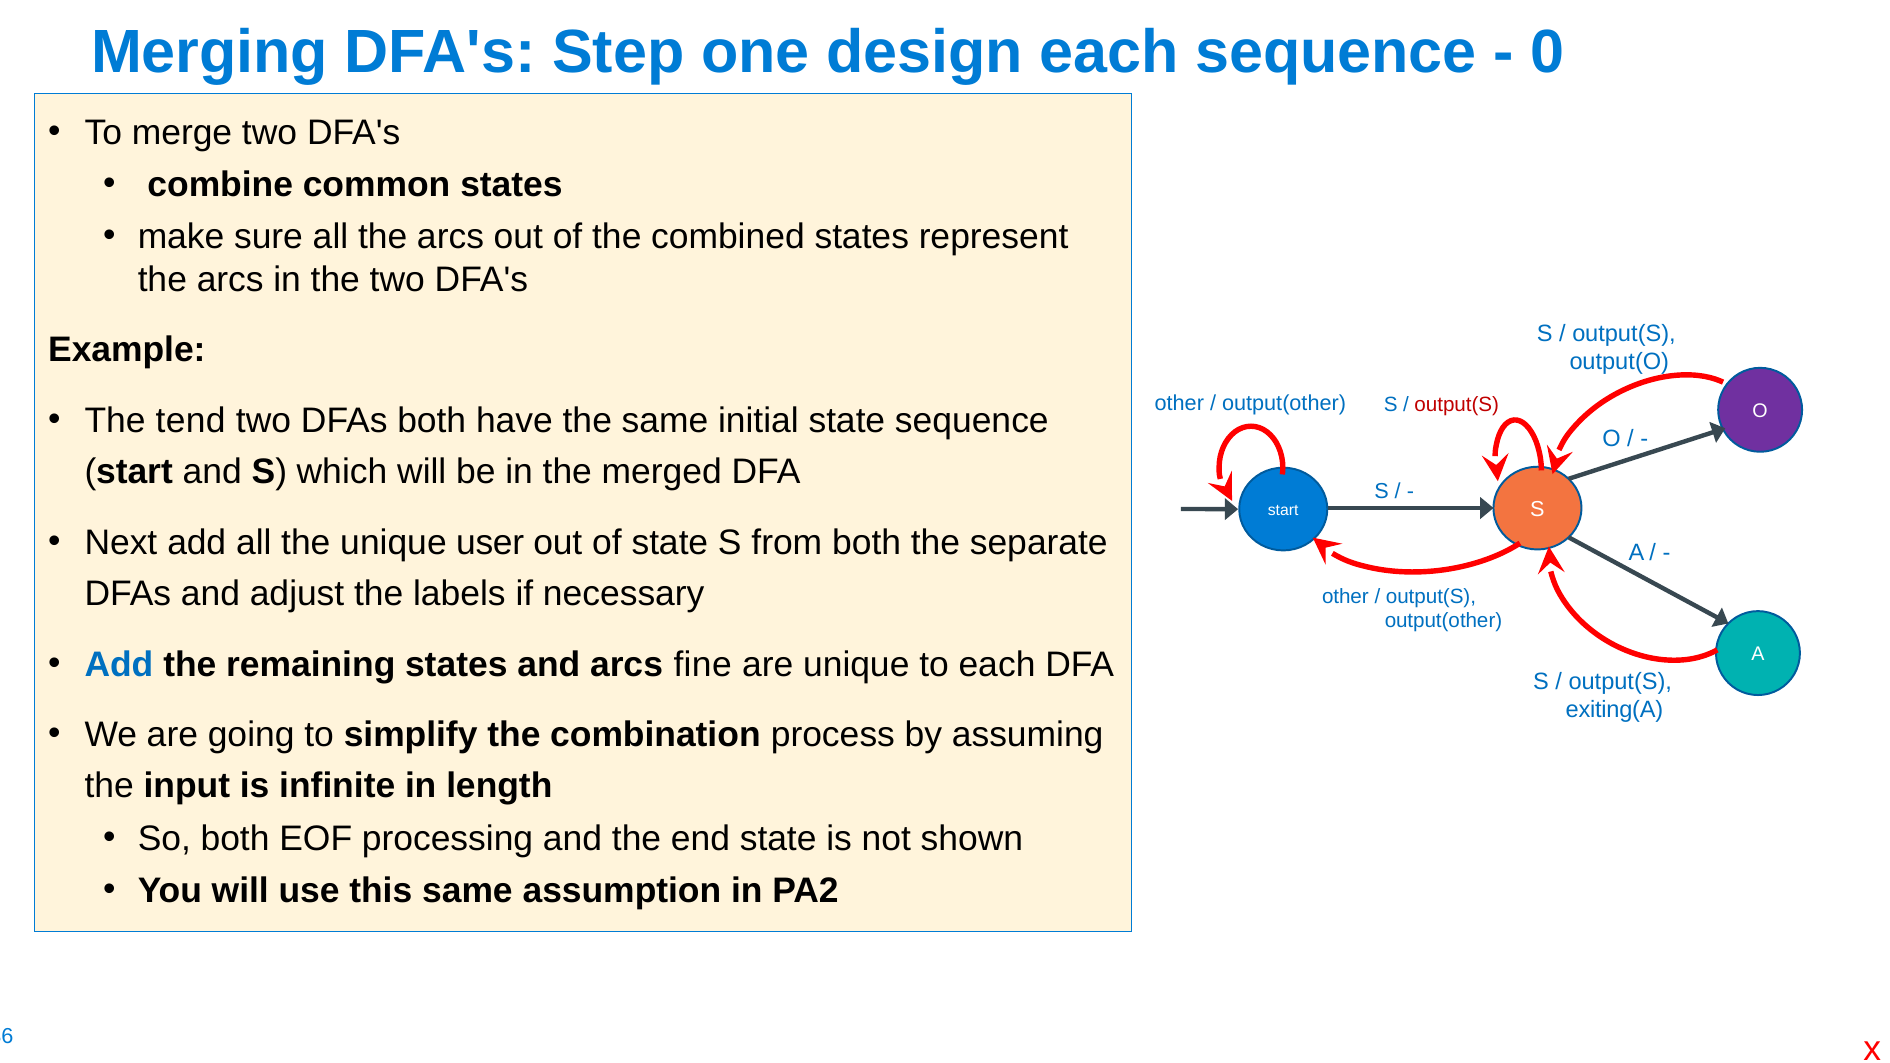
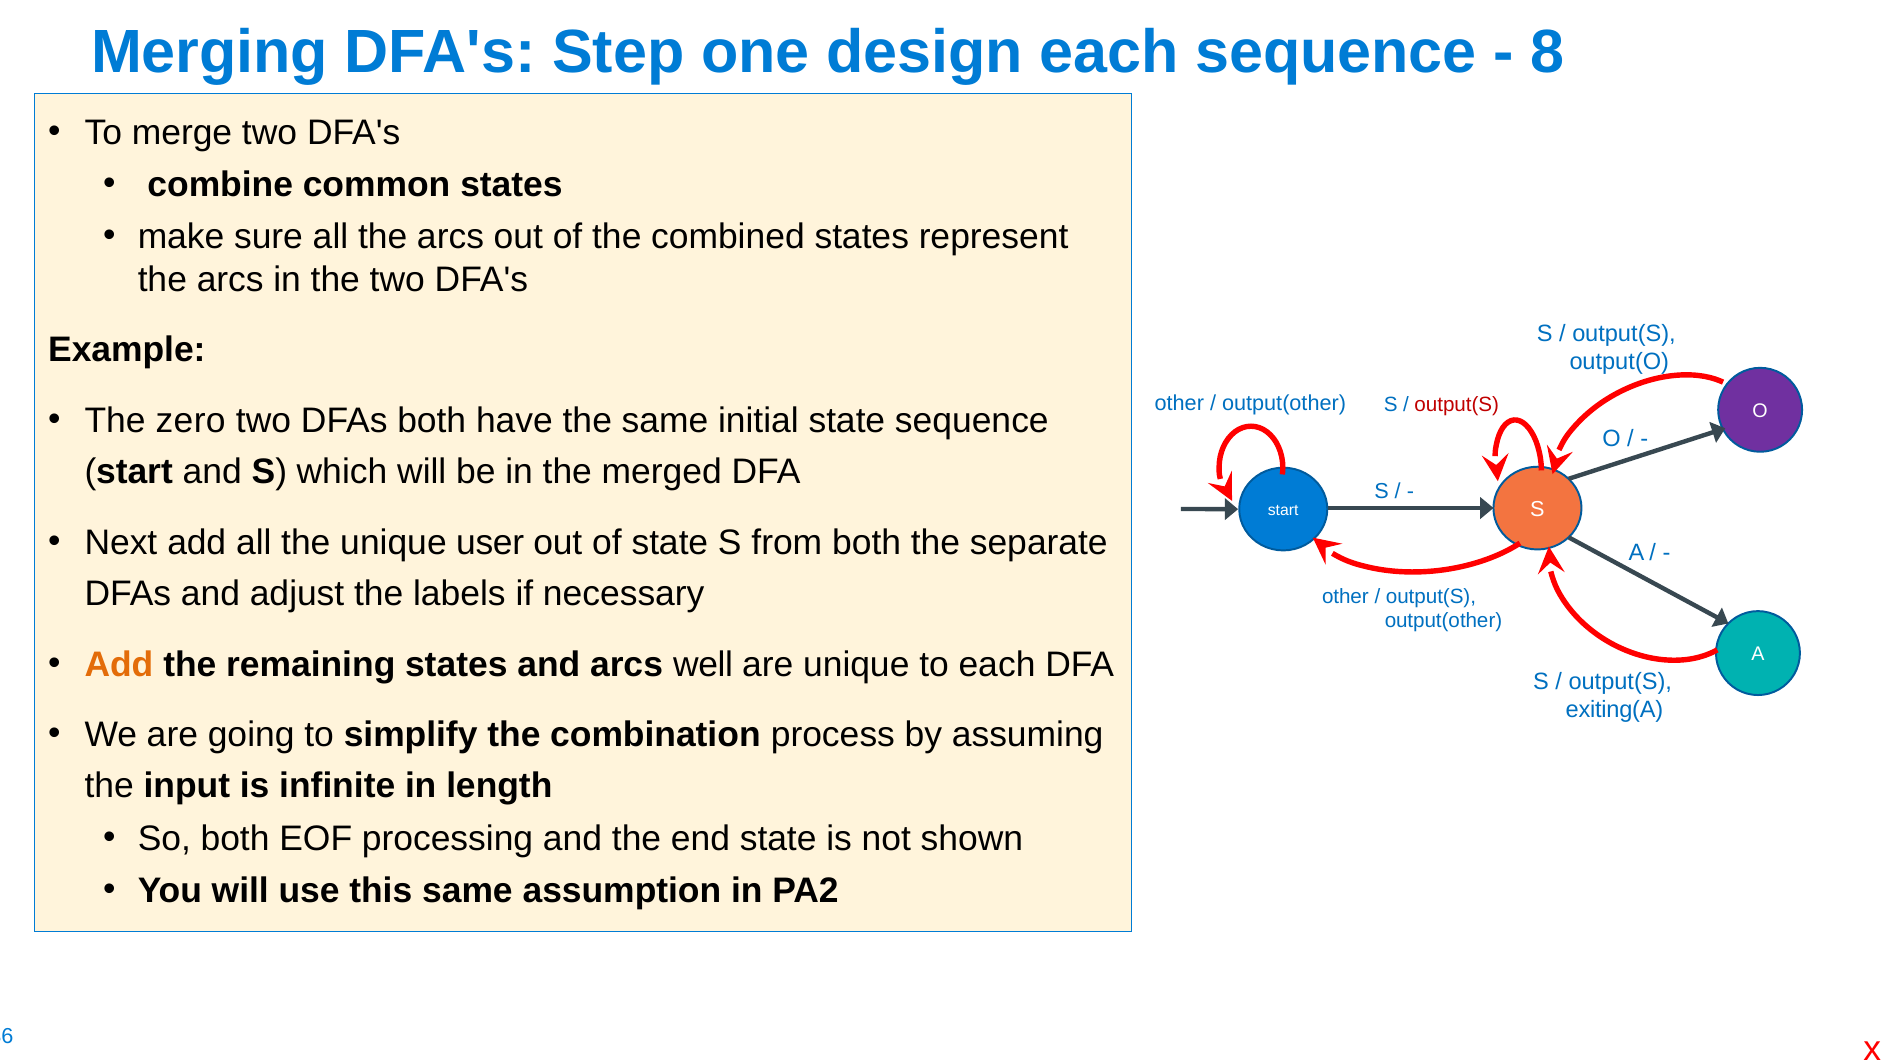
0: 0 -> 8
tend: tend -> zero
Add at (119, 664) colour: blue -> orange
fine: fine -> well
